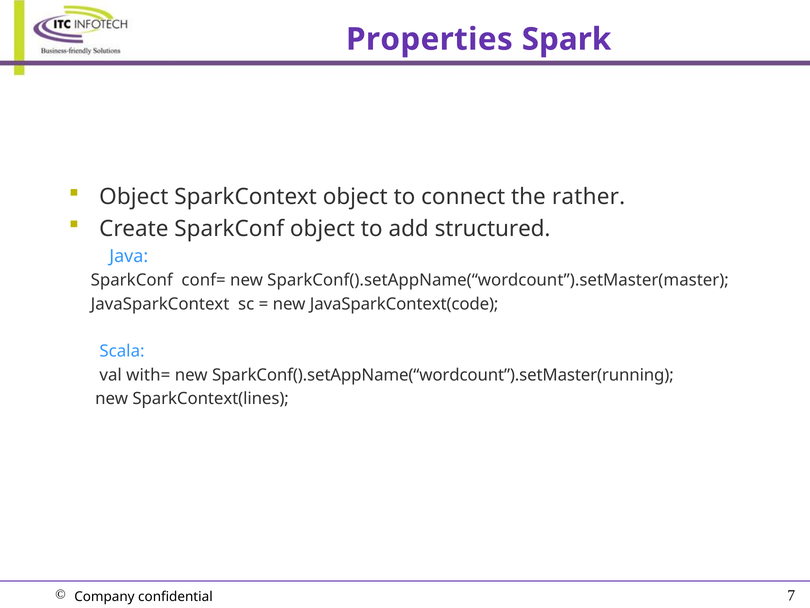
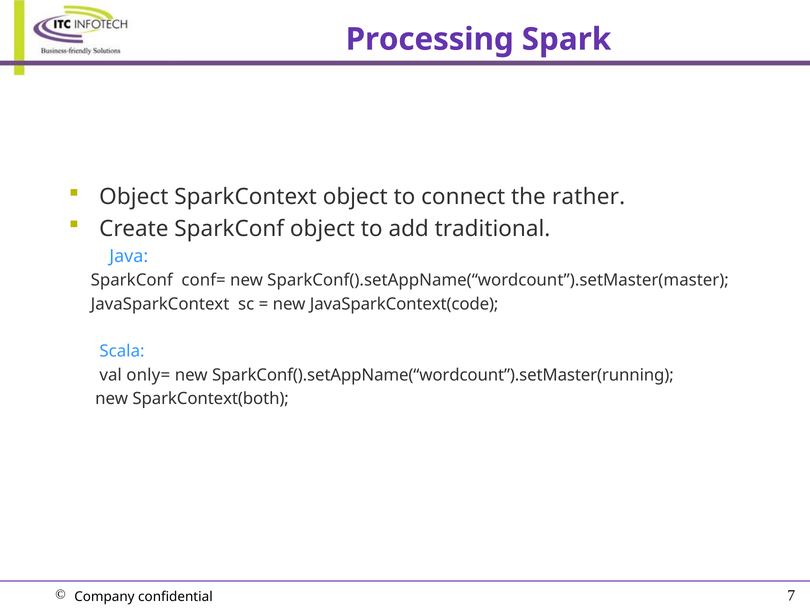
Properties: Properties -> Processing
structured: structured -> traditional
with=: with= -> only=
SparkContext(lines: SparkContext(lines -> SparkContext(both
